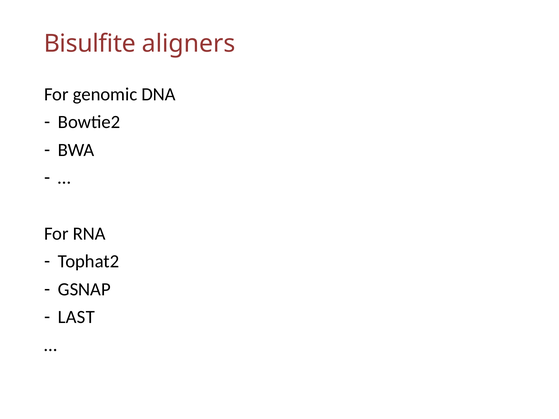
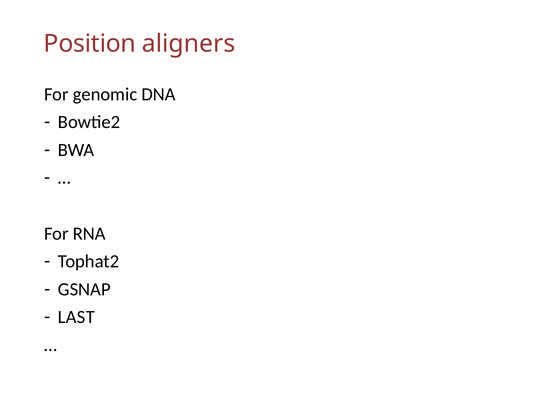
Bisulfite: Bisulfite -> Position
